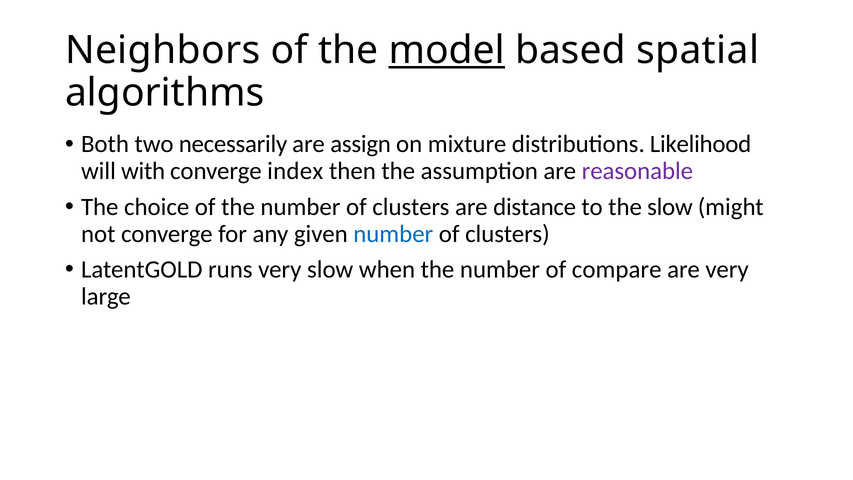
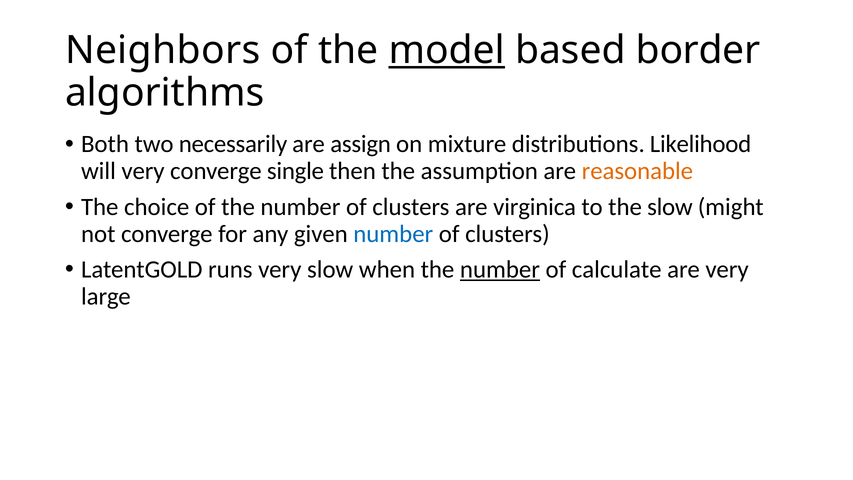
spatial: spatial -> border
will with: with -> very
index: index -> single
reasonable colour: purple -> orange
distance: distance -> virginica
number at (500, 269) underline: none -> present
compare: compare -> calculate
